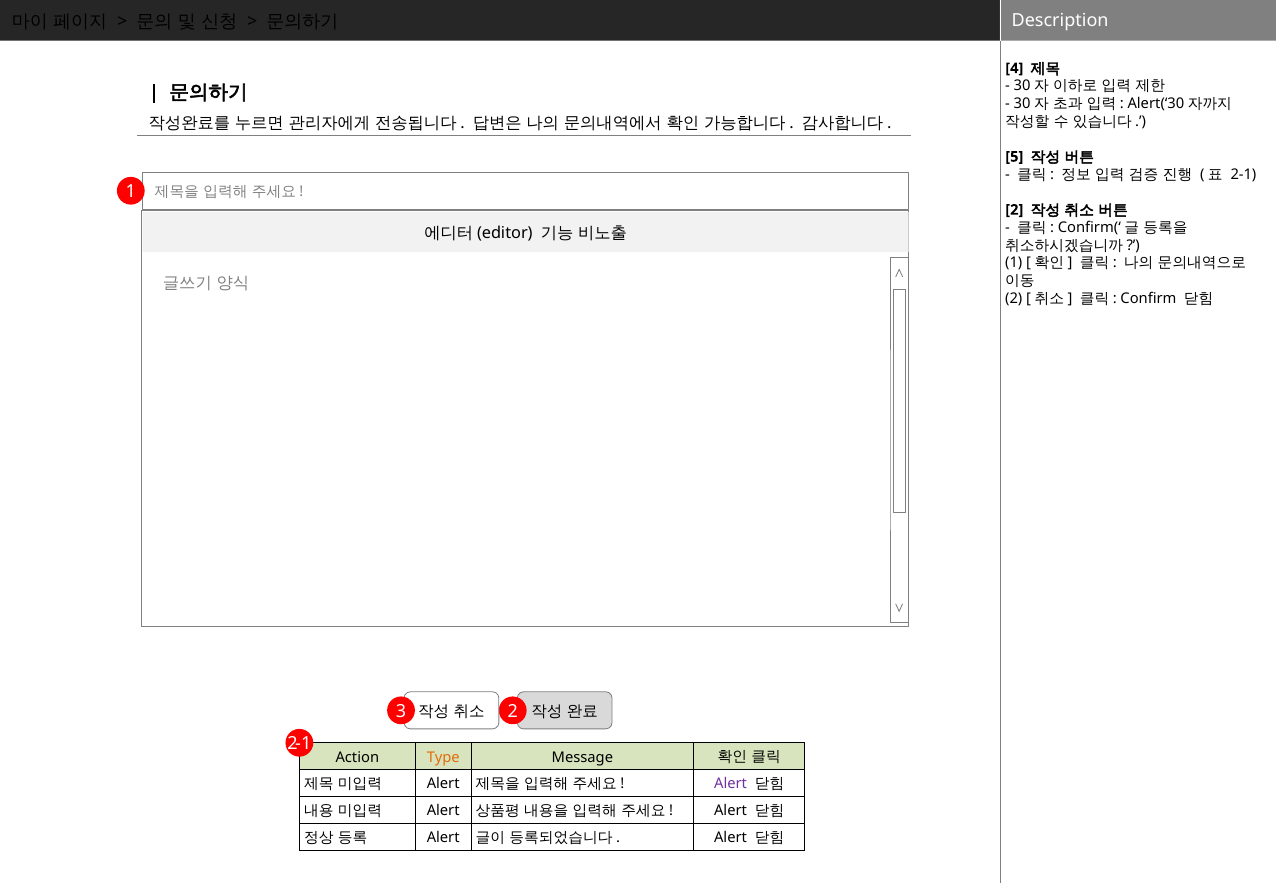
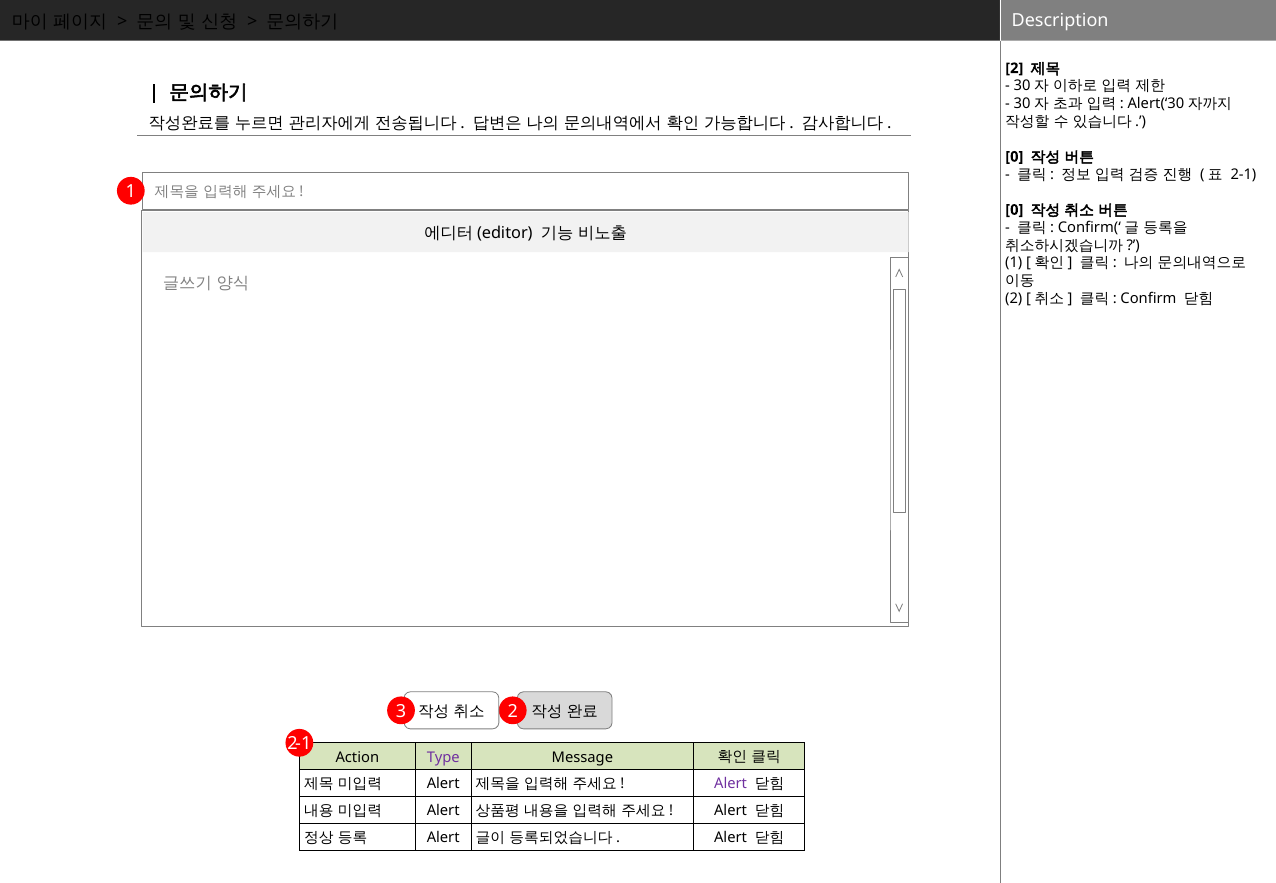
4 at (1014, 68): 4 -> 2
5 at (1014, 157): 5 -> 0
2 at (1014, 210): 2 -> 0
Type colour: orange -> purple
